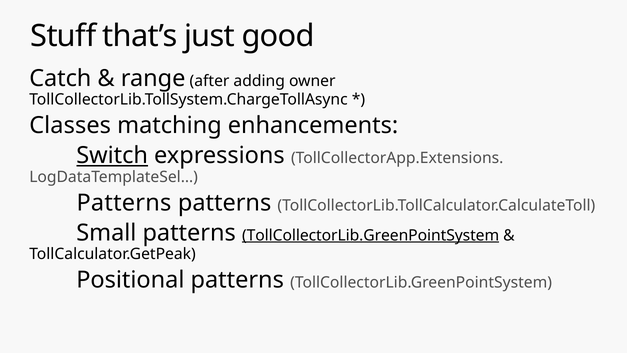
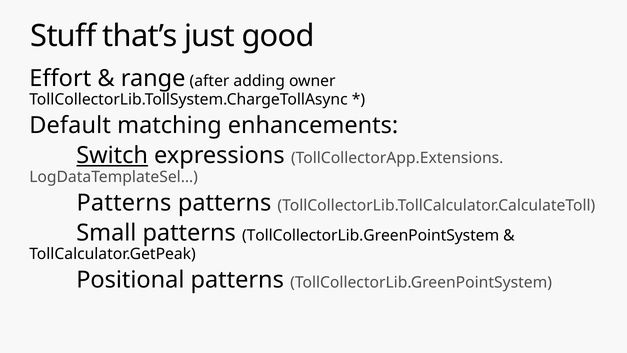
Catch: Catch -> Effort
Classes: Classes -> Default
TollCollectorLib.GreenPointSystem at (371, 235) underline: present -> none
